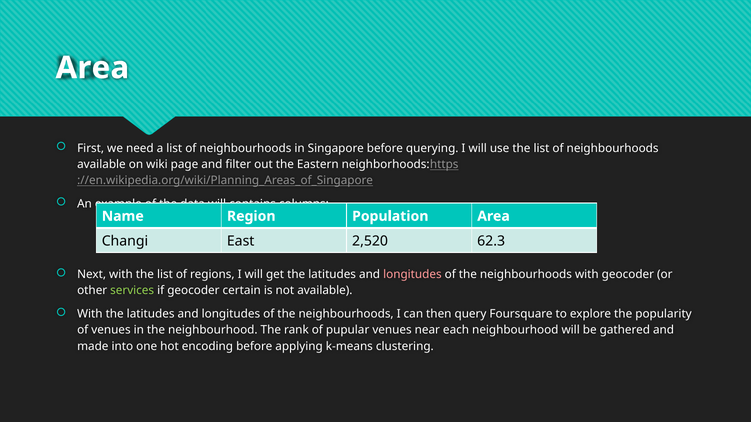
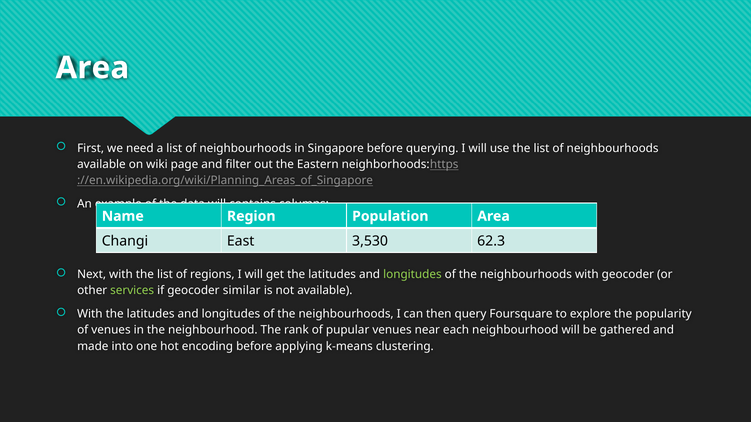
2,520: 2,520 -> 3,530
longitudes at (412, 275) colour: pink -> light green
certain: certain -> similar
